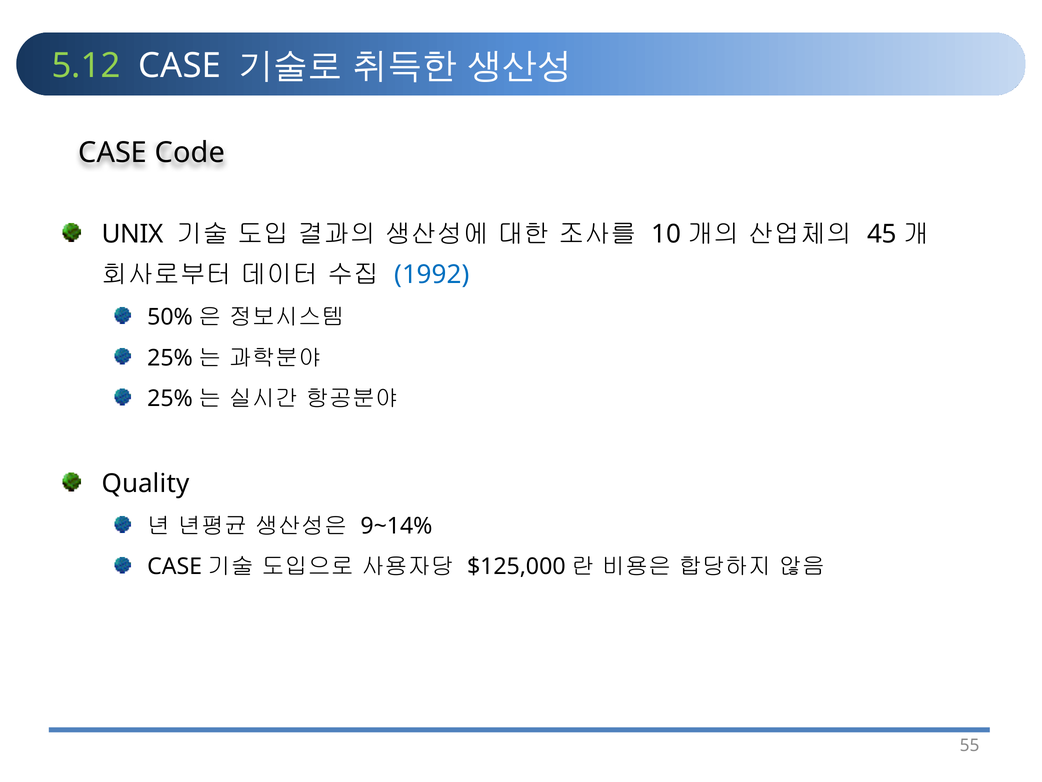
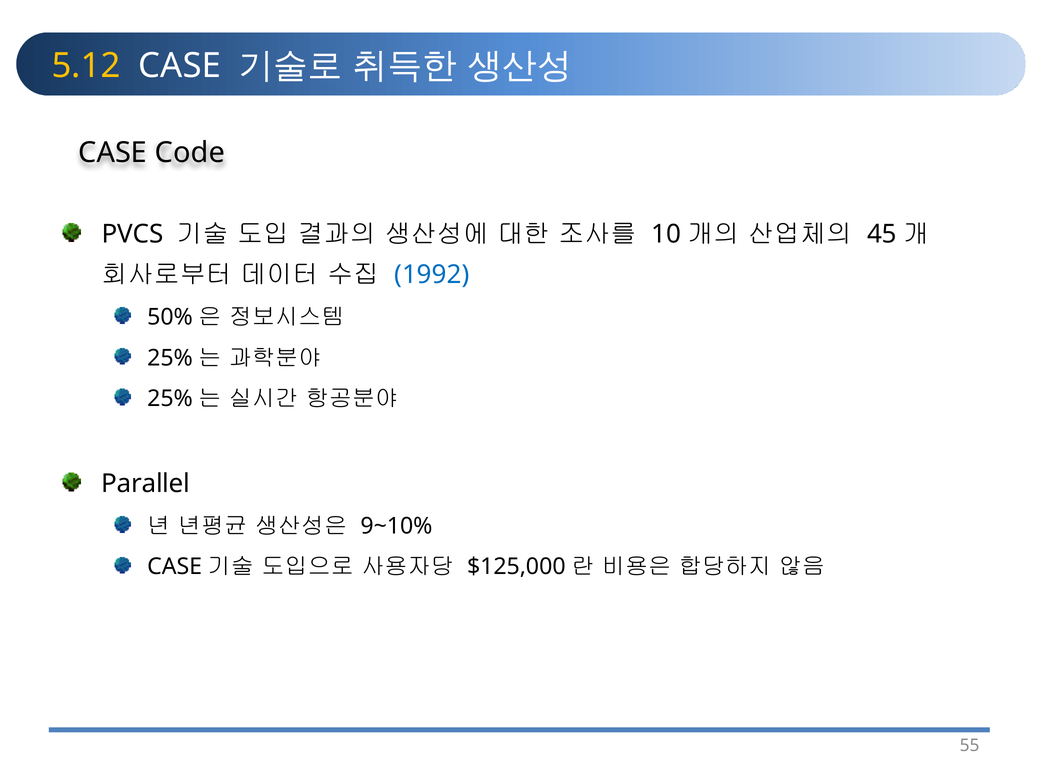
5.12 colour: light green -> yellow
UNIX: UNIX -> PVCS
Quality: Quality -> Parallel
9~14%: 9~14% -> 9~10%
